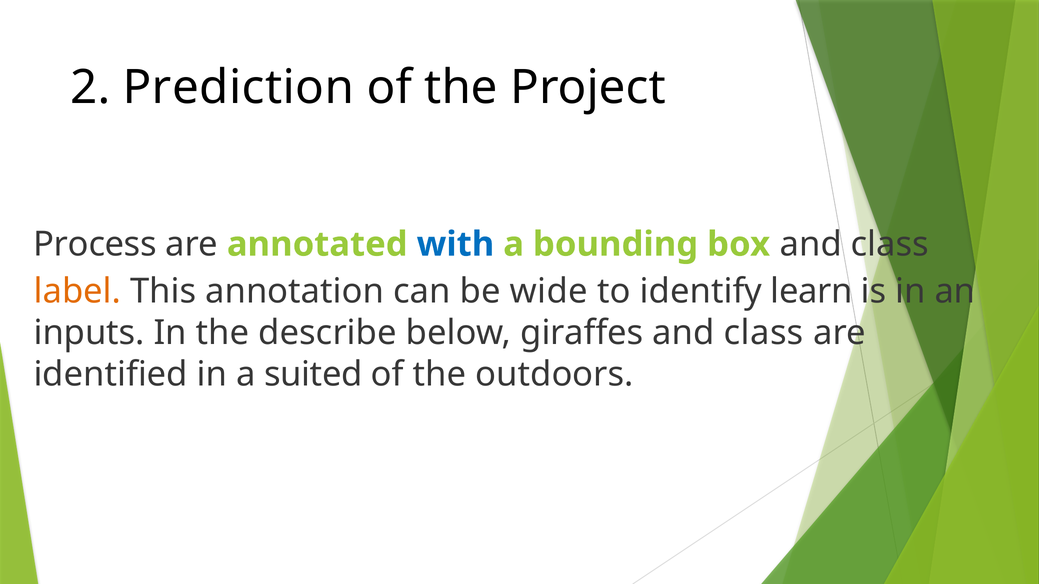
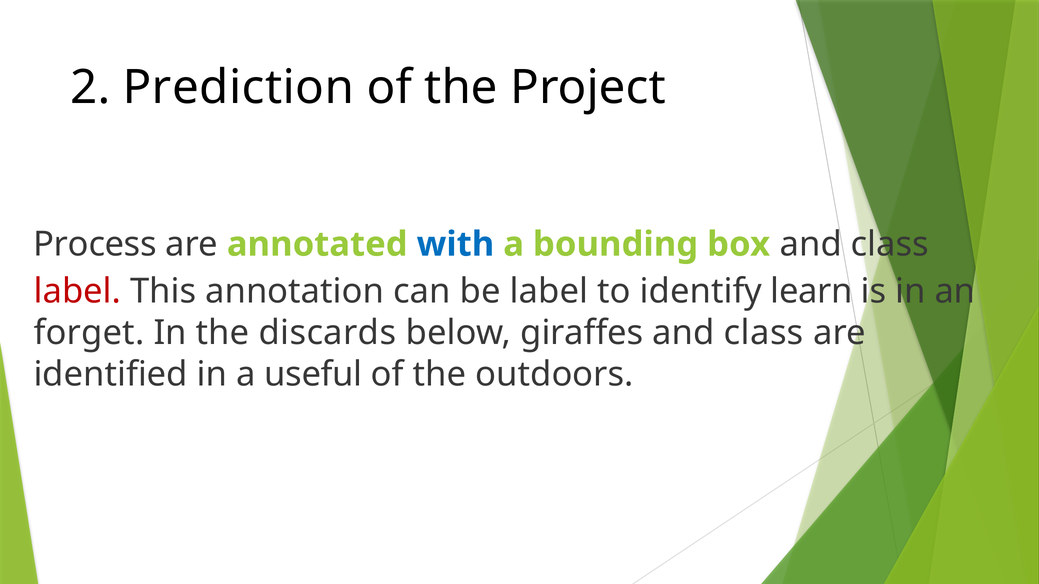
label at (77, 292) colour: orange -> red
be wide: wide -> label
inputs: inputs -> forget
describe: describe -> discards
suited: suited -> useful
